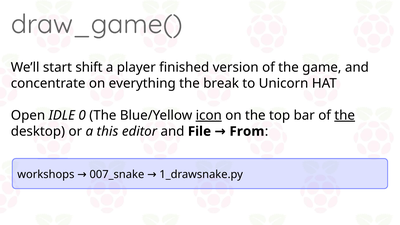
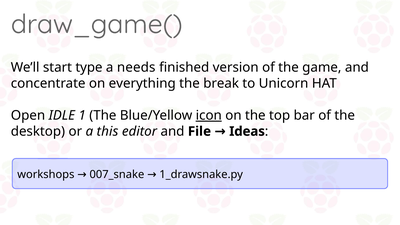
shift: shift -> type
player: player -> needs
0: 0 -> 1
the at (345, 115) underline: present -> none
From: From -> Ideas
